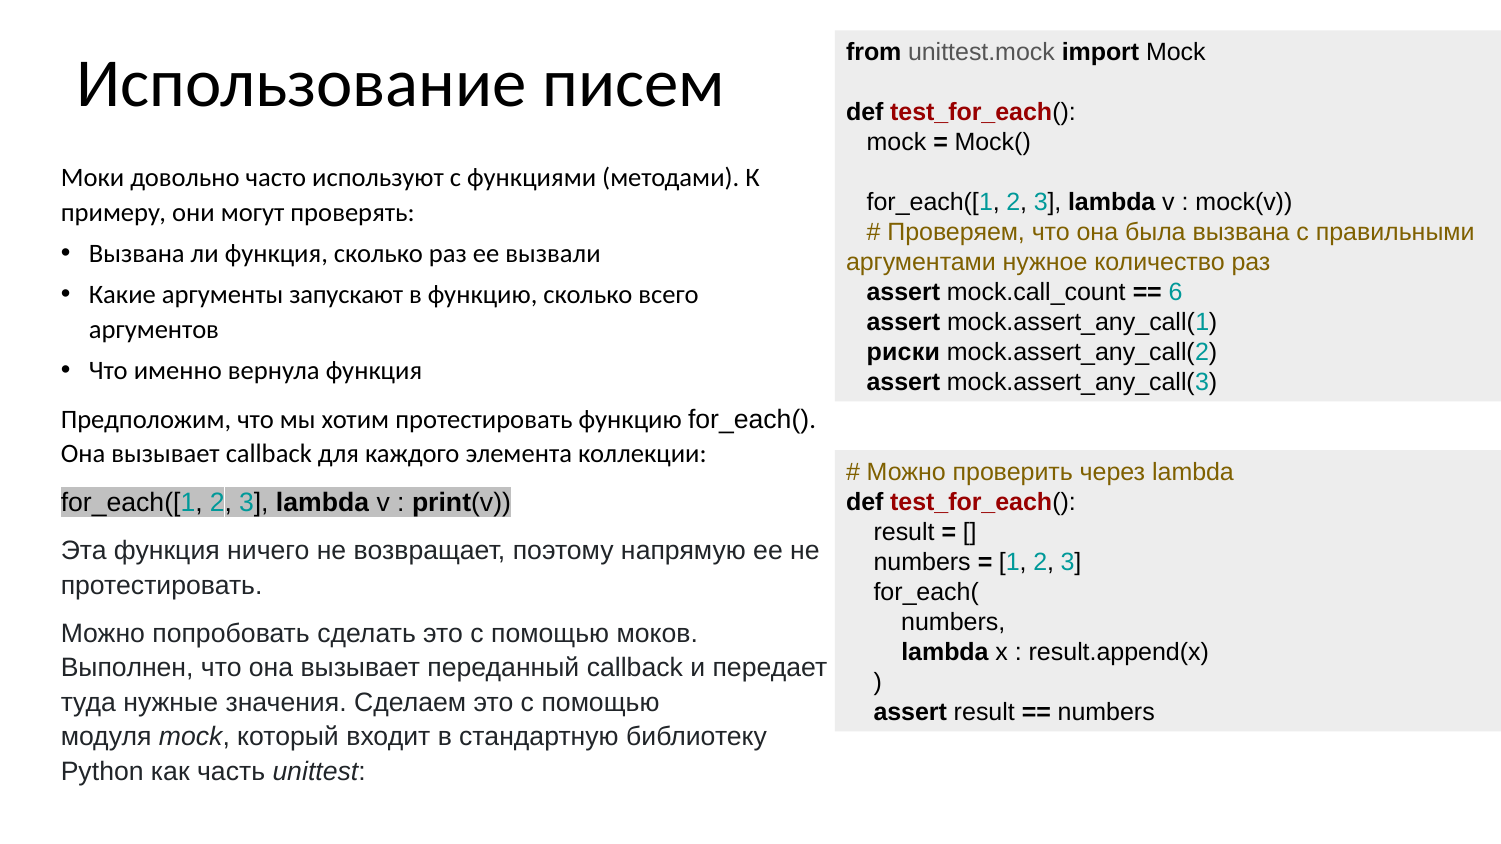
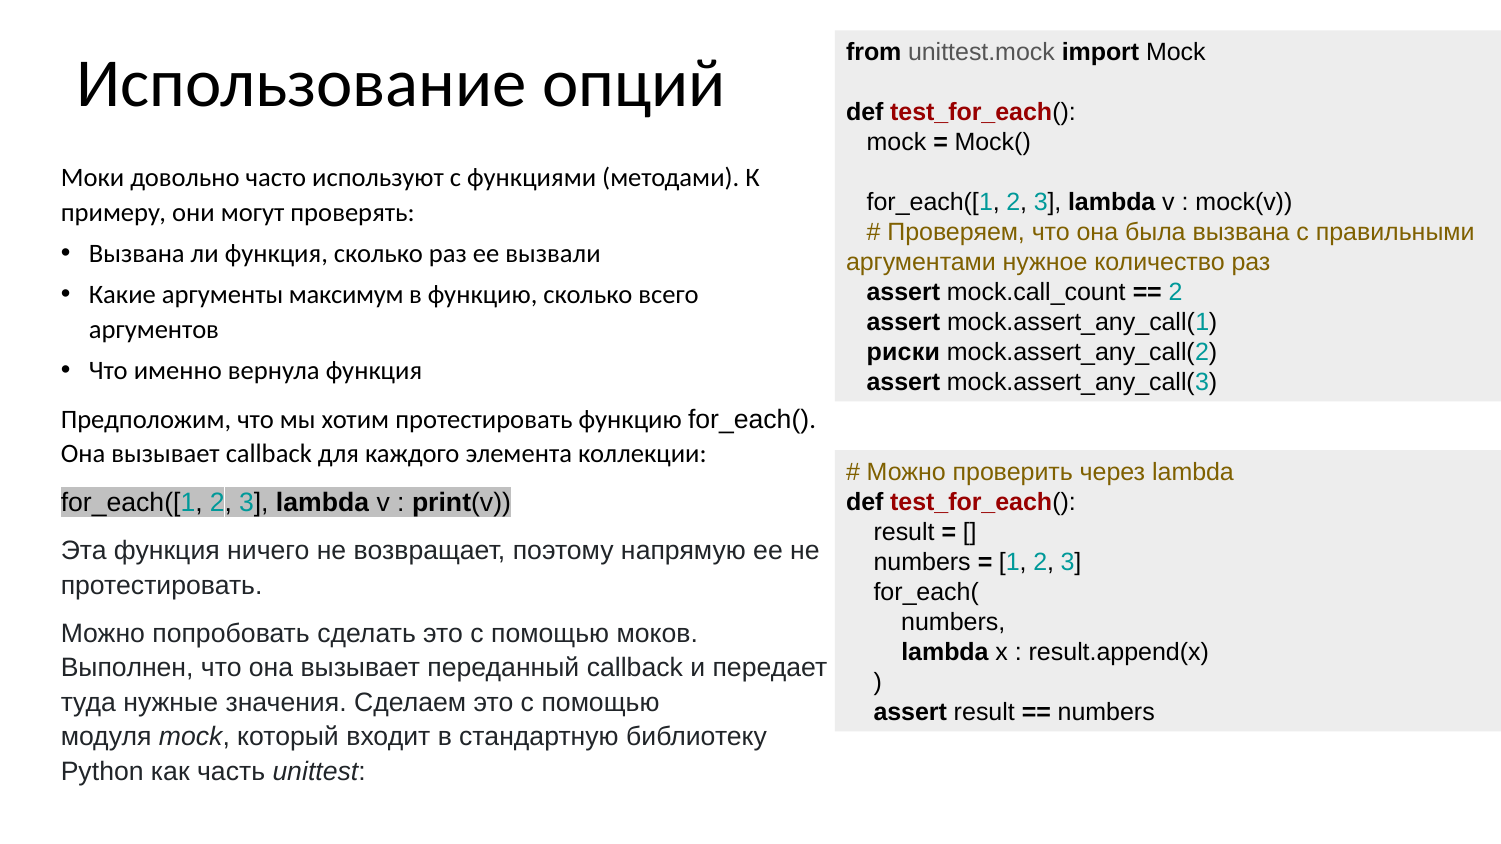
писем: писем -> опций
запускают: запускают -> максимум
6 at (1176, 293): 6 -> 2
